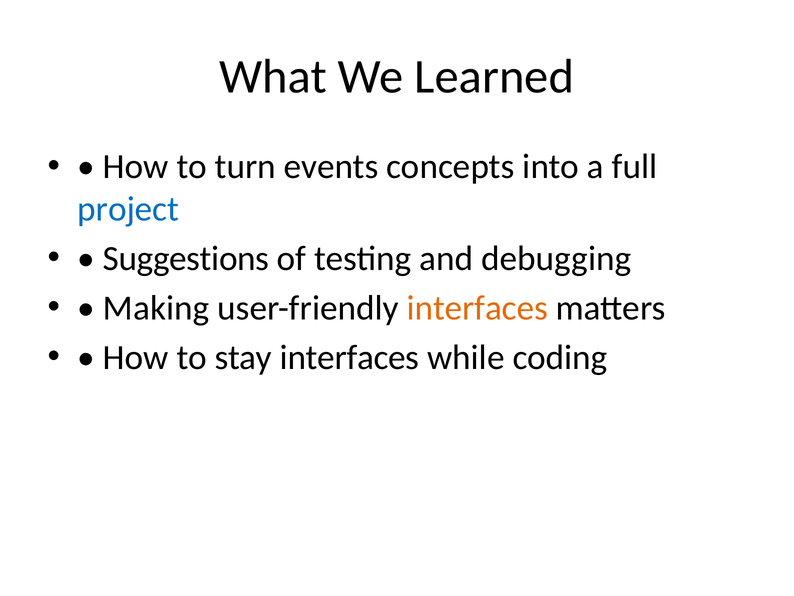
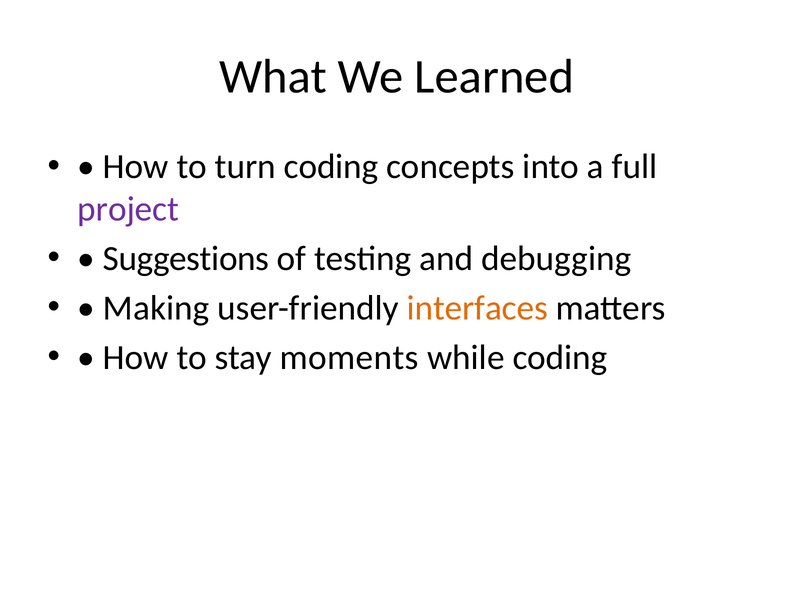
turn events: events -> coding
project colour: blue -> purple
stay interfaces: interfaces -> moments
